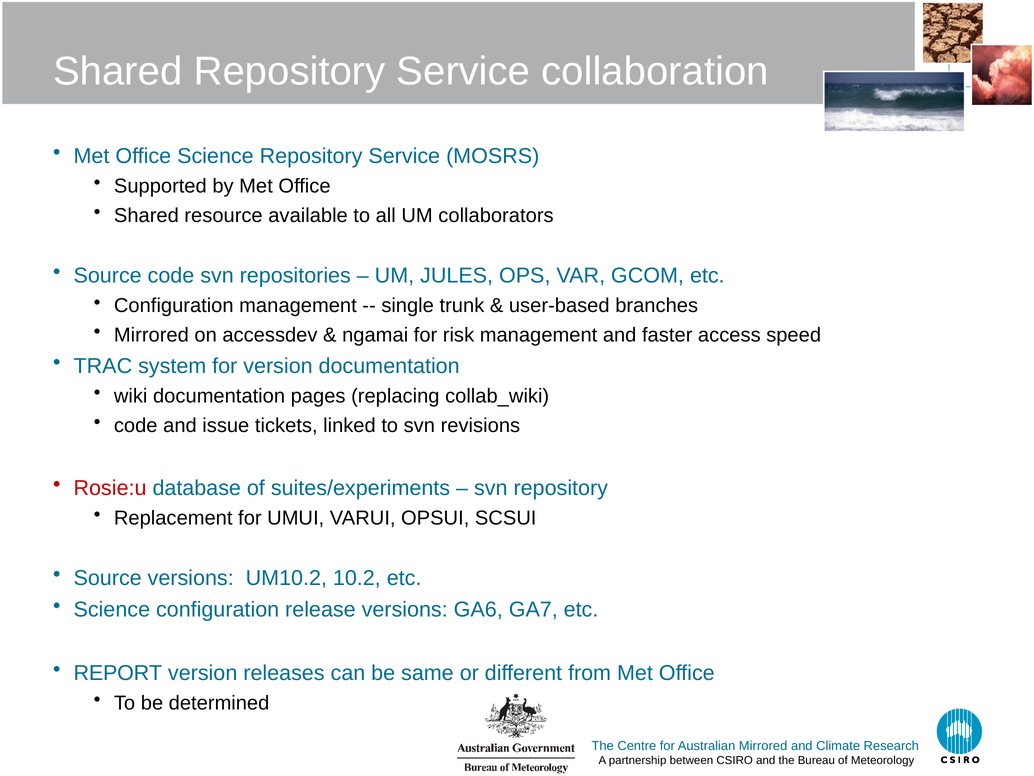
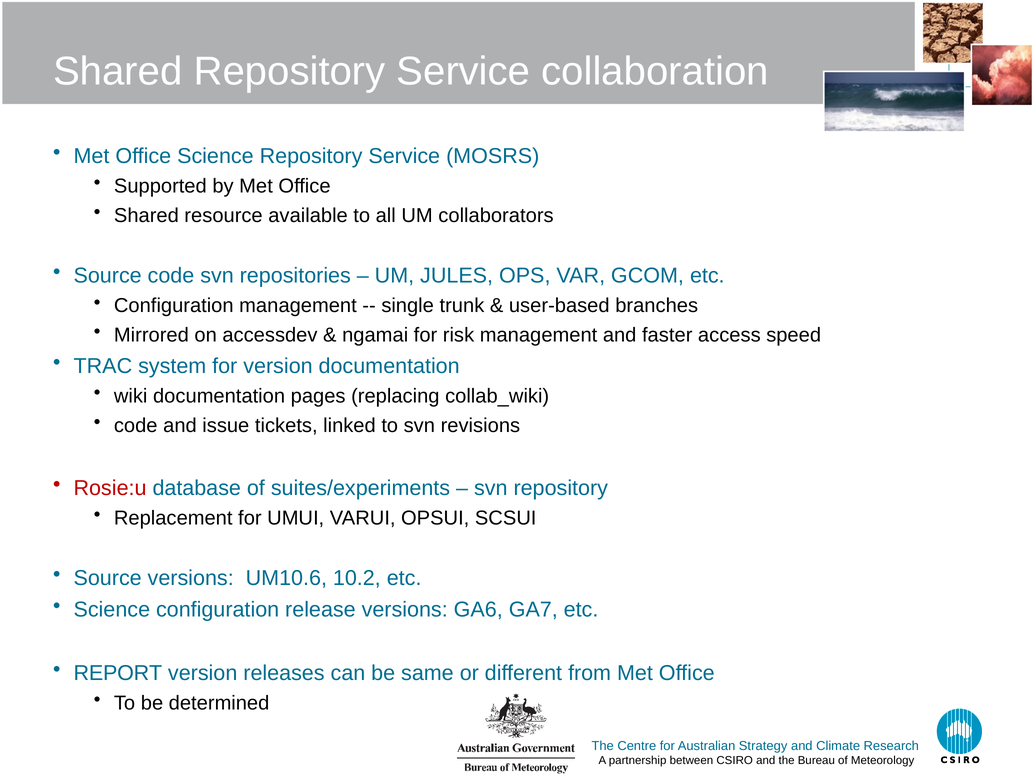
UM10.2: UM10.2 -> UM10.6
Australian Mirrored: Mirrored -> Strategy
